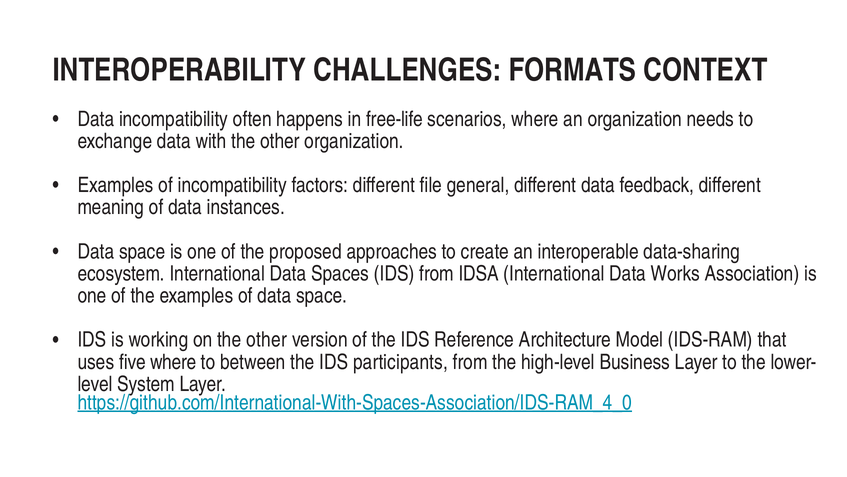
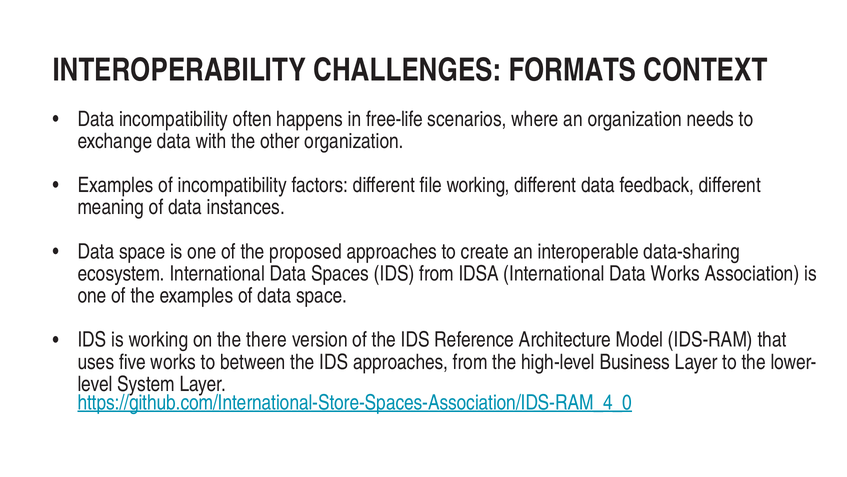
file general: general -> working
on the other: other -> there
five where: where -> works
IDS participants: participants -> approaches
https://github.com/International-With-Spaces-Association/IDS-RAM_4_0: https://github.com/International-With-Spaces-Association/IDS-RAM_4_0 -> https://github.com/International-Store-Spaces-Association/IDS-RAM_4_0
